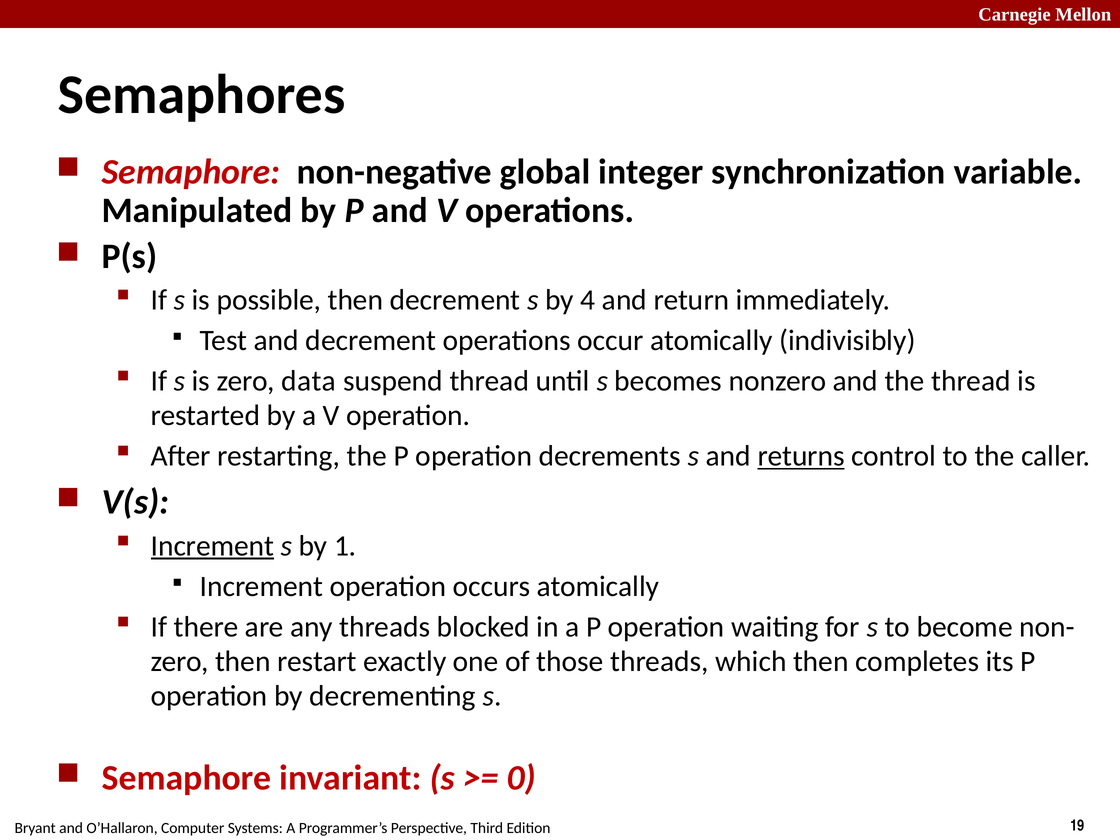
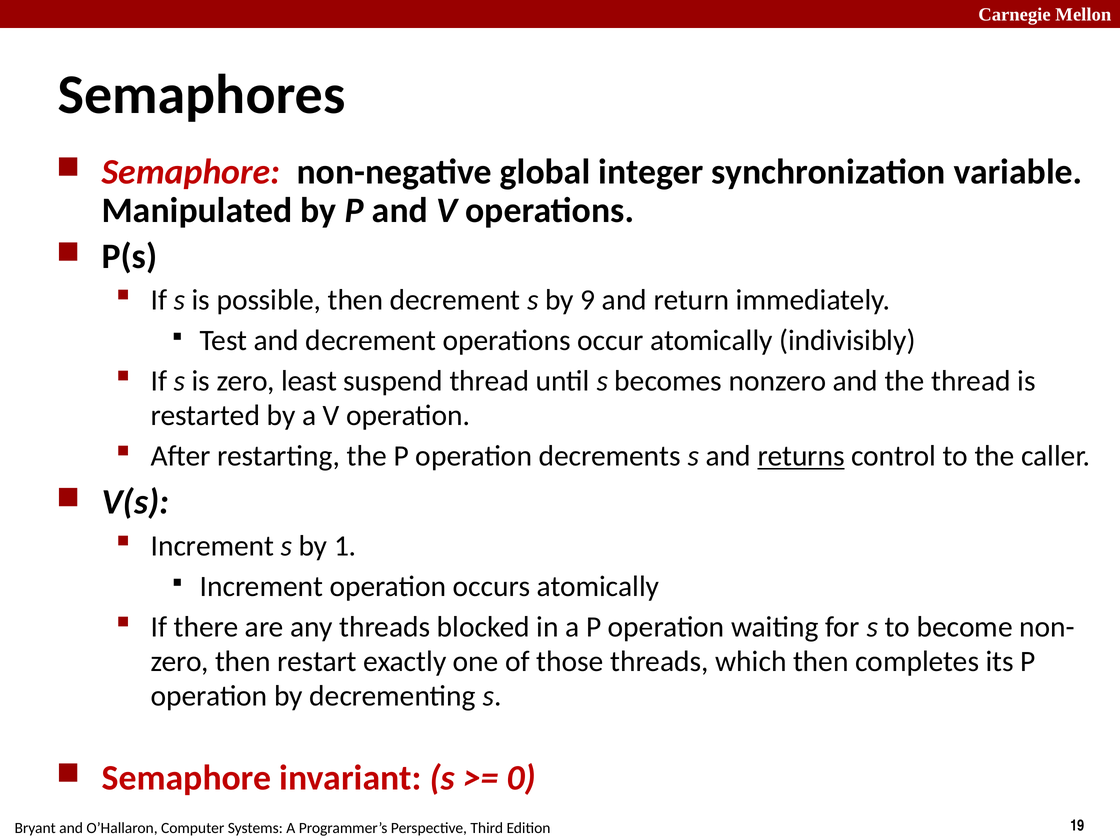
4: 4 -> 9
data: data -> least
Increment at (212, 546) underline: present -> none
